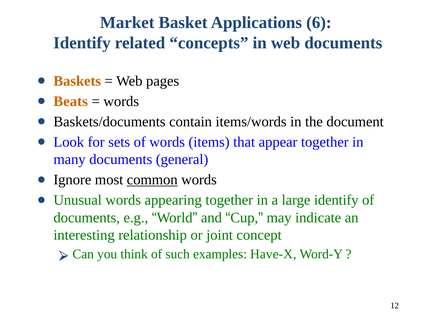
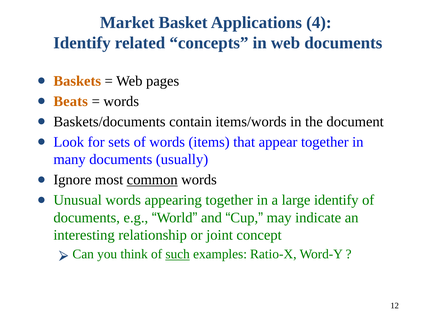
6: 6 -> 4
general: general -> usually
such underline: none -> present
Have-X: Have-X -> Ratio-X
